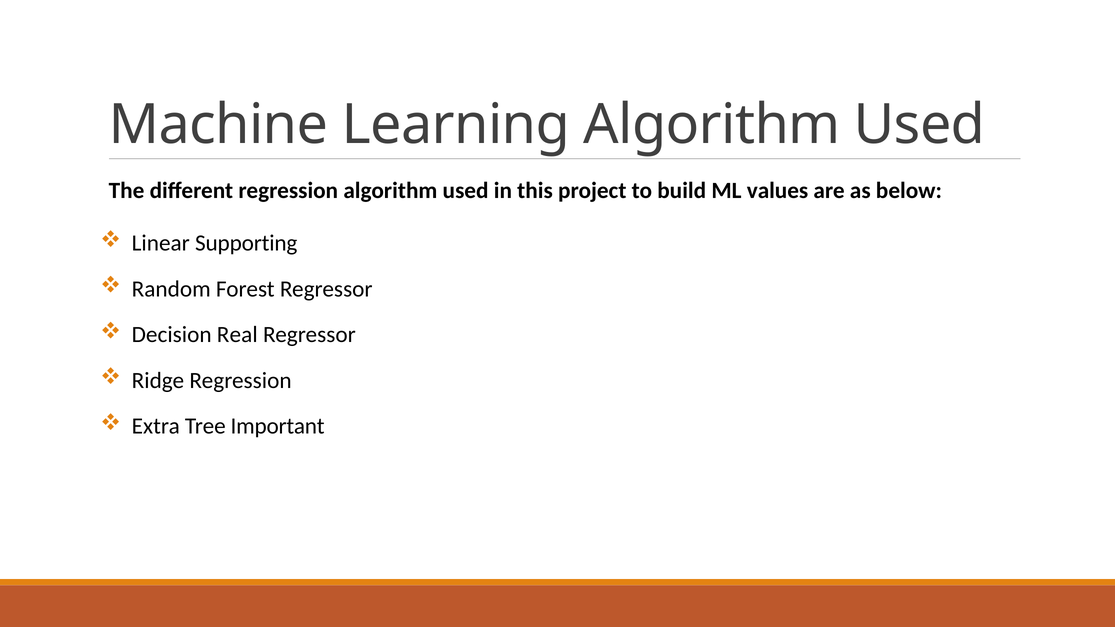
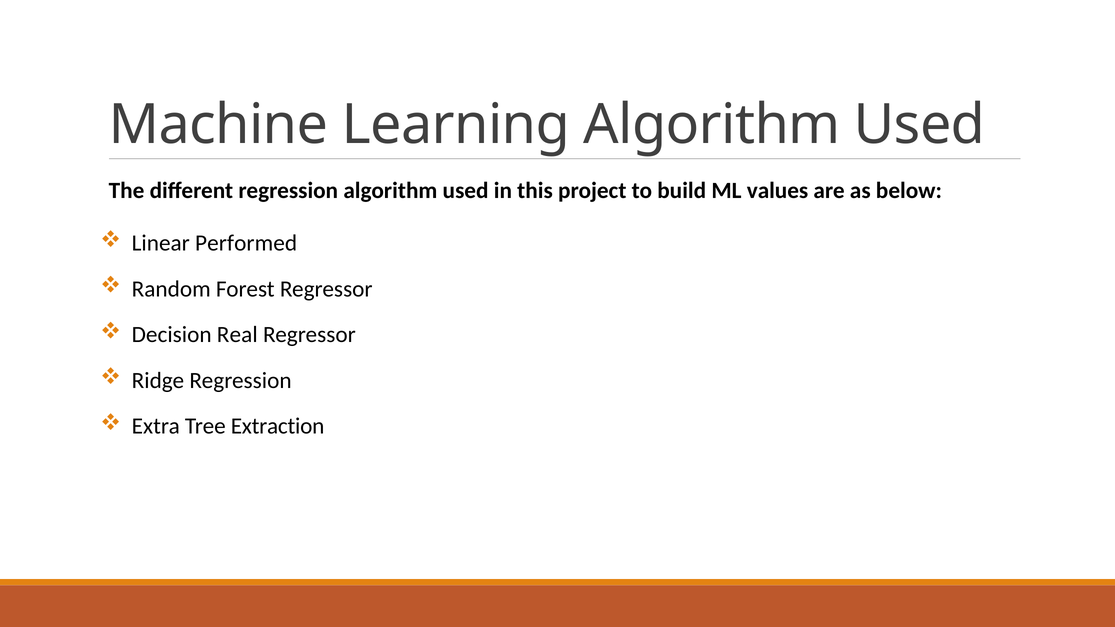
Supporting: Supporting -> Performed
Important: Important -> Extraction
